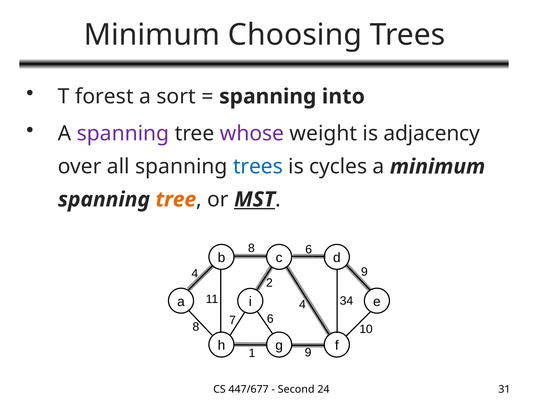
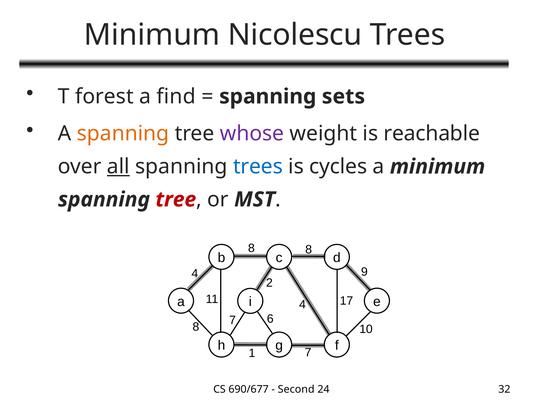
Choosing: Choosing -> Nicolescu
sort: sort -> find
into: into -> sets
spanning at (123, 134) colour: purple -> orange
adjacency: adjacency -> reachable
all underline: none -> present
tree at (176, 200) colour: orange -> red
MST underline: present -> none
6 at (309, 250): 6 -> 8
34: 34 -> 17
1 9: 9 -> 7
447/677: 447/677 -> 690/677
31: 31 -> 32
